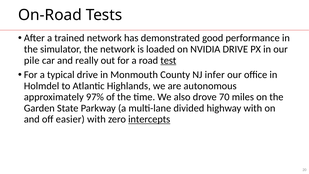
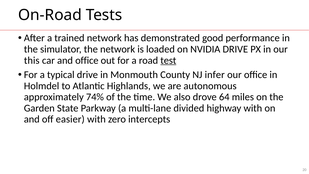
pile: pile -> this
and really: really -> office
97%: 97% -> 74%
70: 70 -> 64
intercepts underline: present -> none
